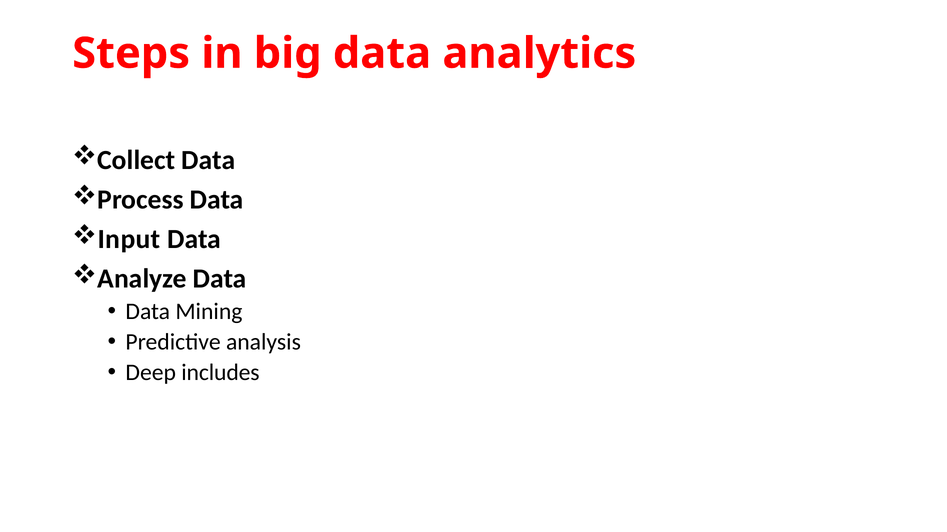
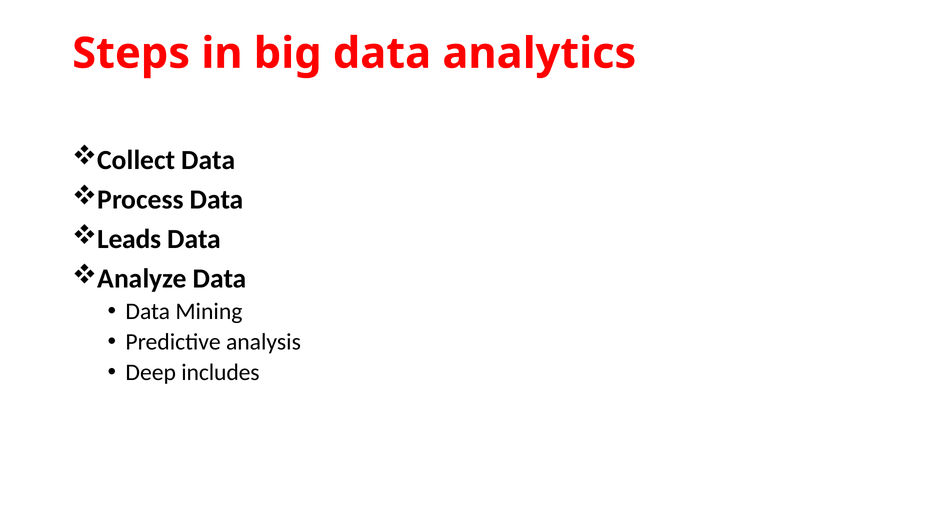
Input: Input -> Leads
